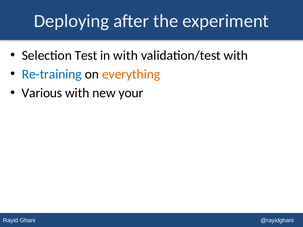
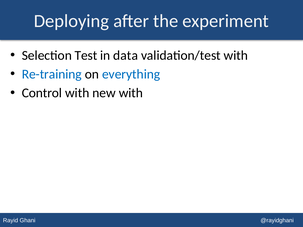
in with: with -> data
everything colour: orange -> blue
Various: Various -> Control
new your: your -> with
